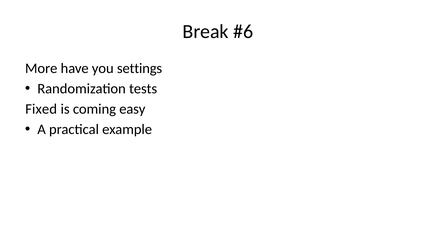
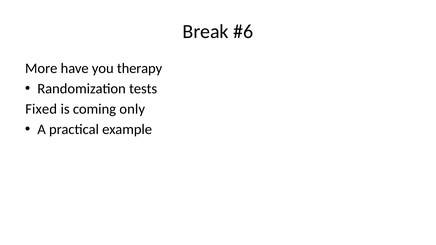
settings: settings -> therapy
easy: easy -> only
